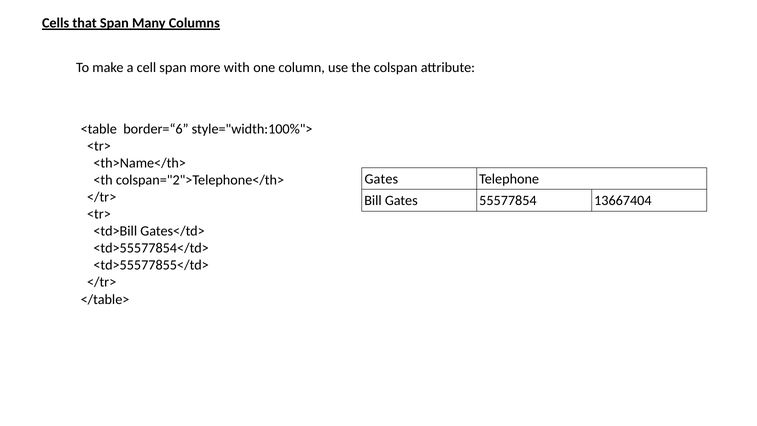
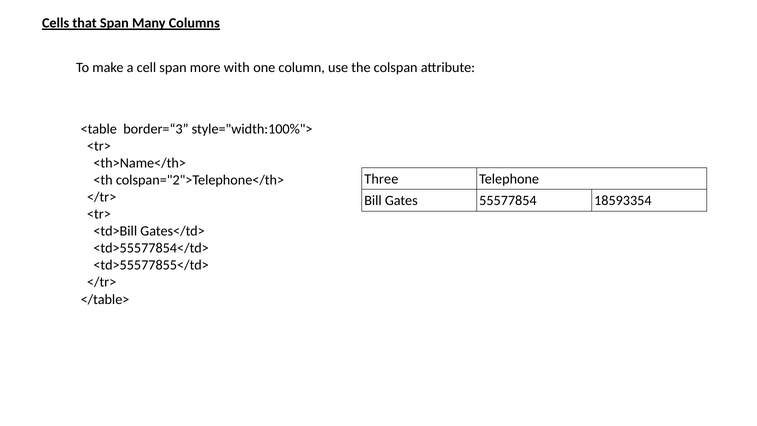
border=“6: border=“6 -> border=“3
Gates at (381, 179): Gates -> Three
13667404: 13667404 -> 18593354
